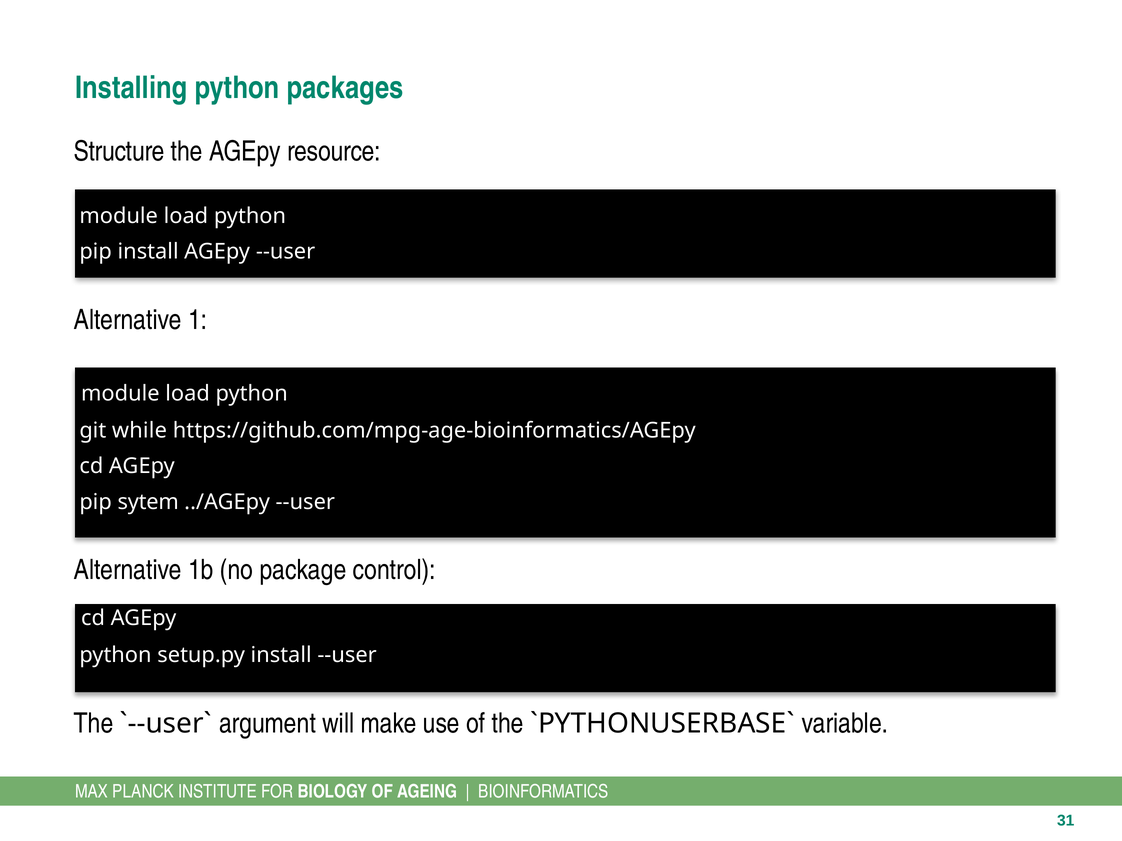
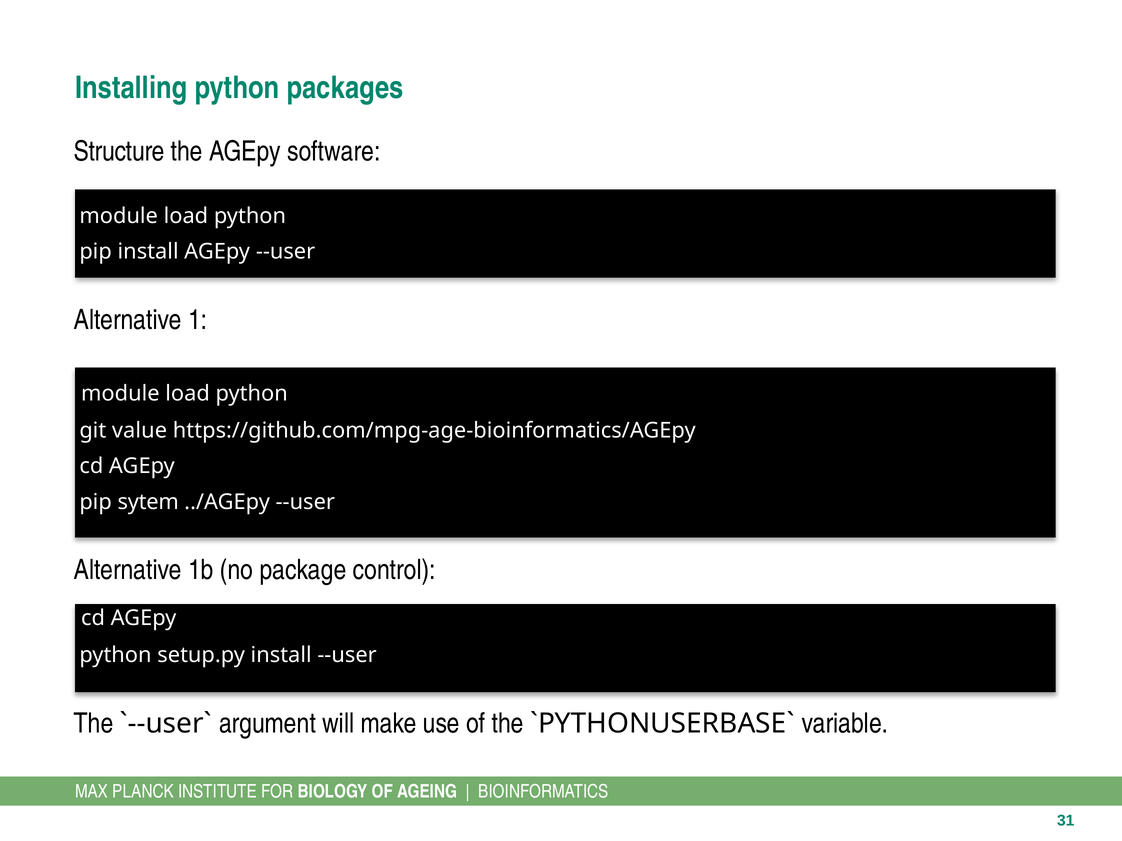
resource: resource -> software
while: while -> value
